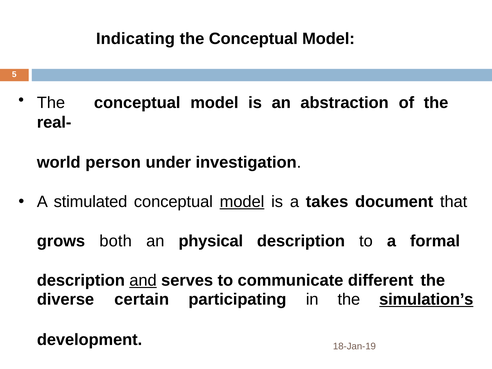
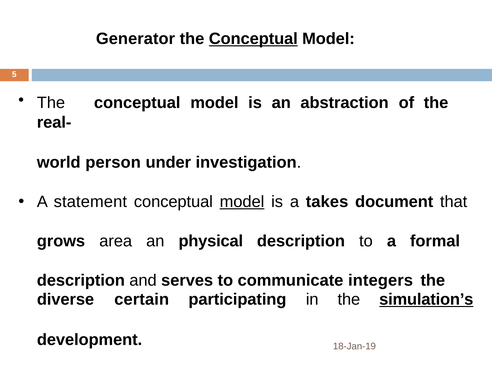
Indicating: Indicating -> Generator
Conceptual at (253, 39) underline: none -> present
stimulated: stimulated -> statement
both: both -> area
and underline: present -> none
different: different -> integers
